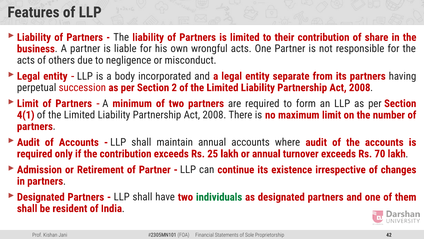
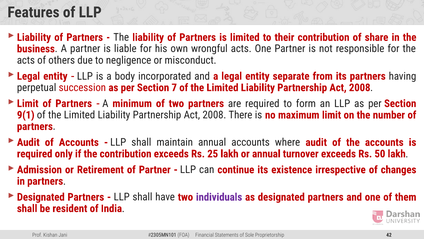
2: 2 -> 7
4(1: 4(1 -> 9(1
70: 70 -> 50
individuals colour: green -> purple
